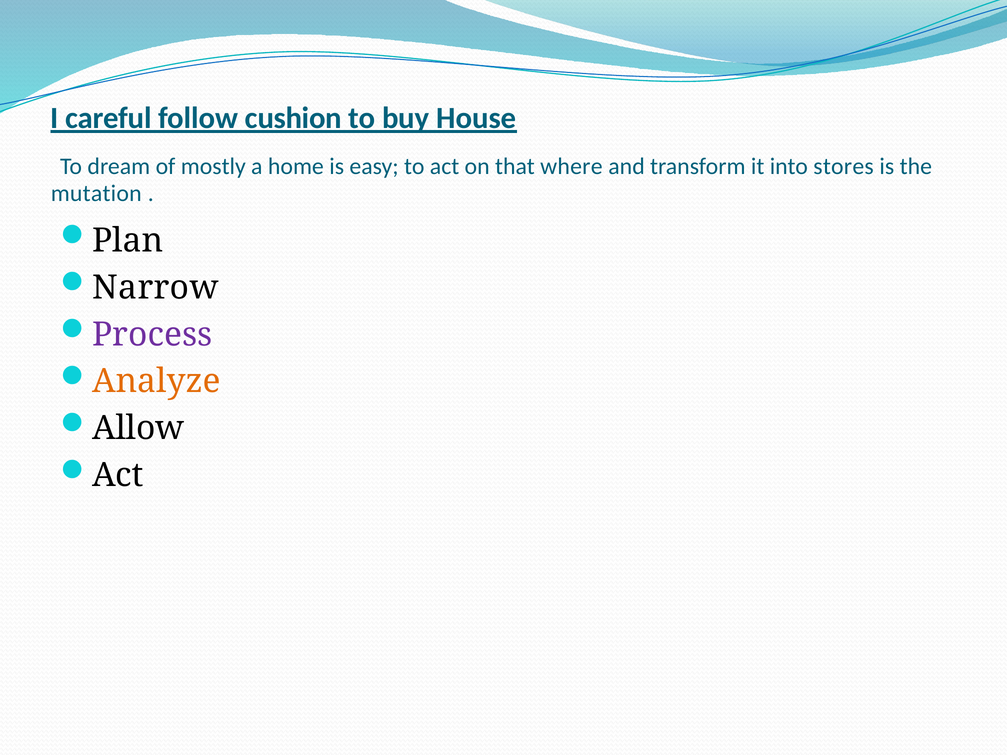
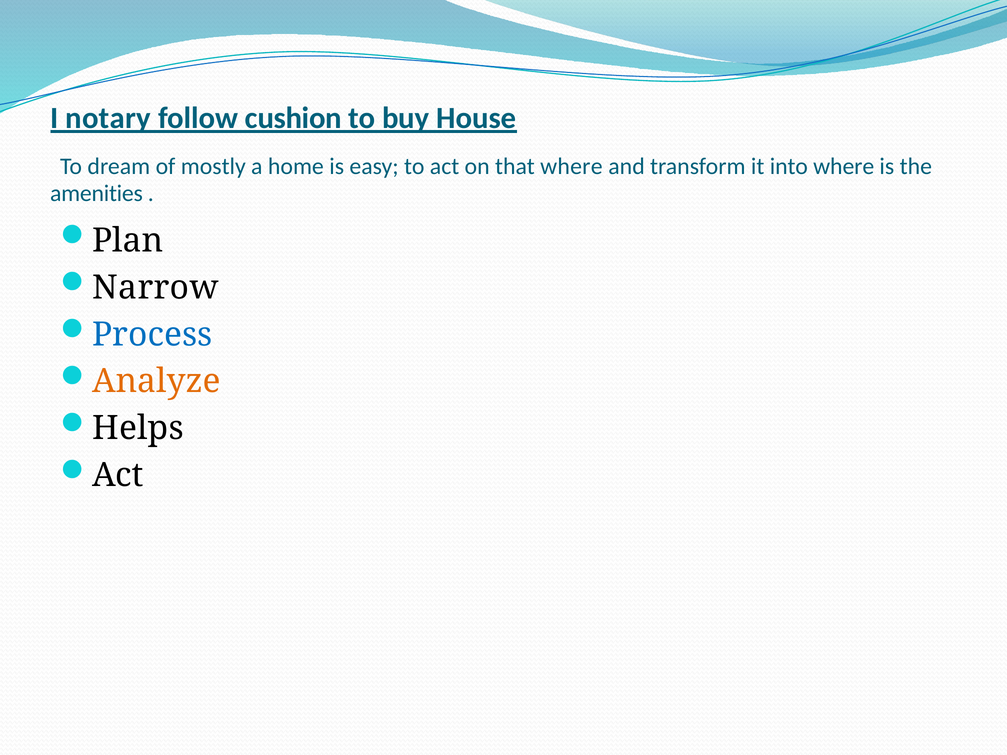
careful: careful -> notary
into stores: stores -> where
mutation: mutation -> amenities
Process colour: purple -> blue
Allow: Allow -> Helps
